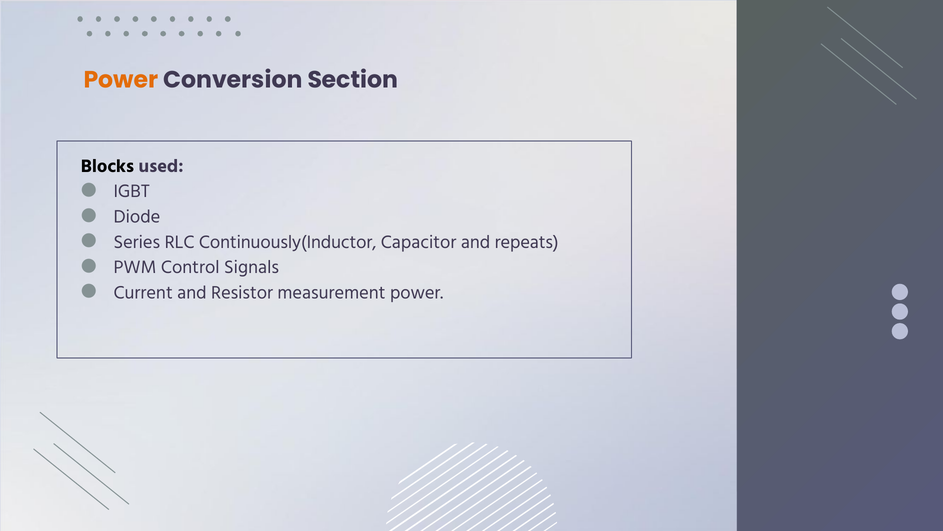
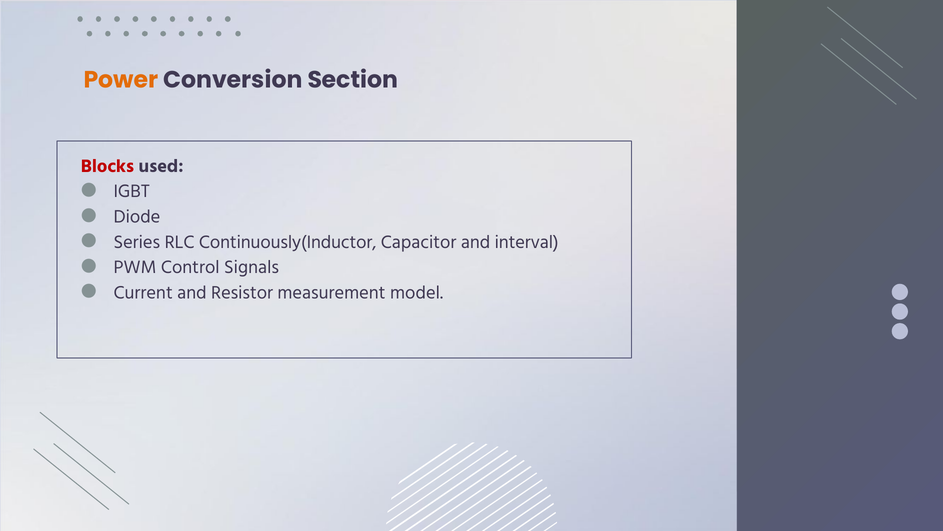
Blocks colour: black -> red
repeats: repeats -> interval
measurement power: power -> model
